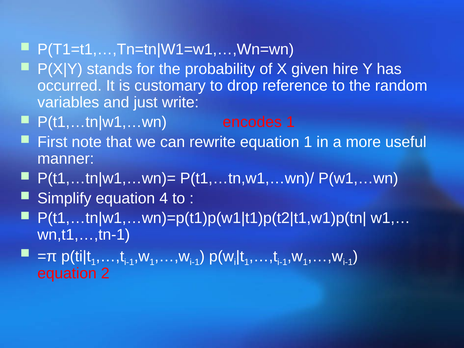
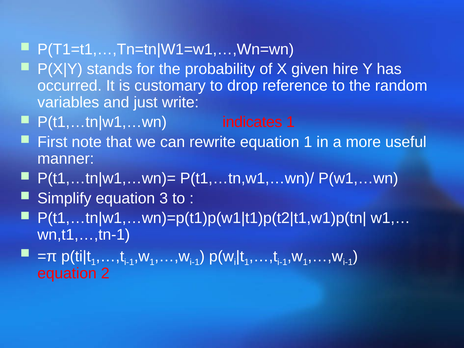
encodes: encodes -> indicates
4: 4 -> 3
